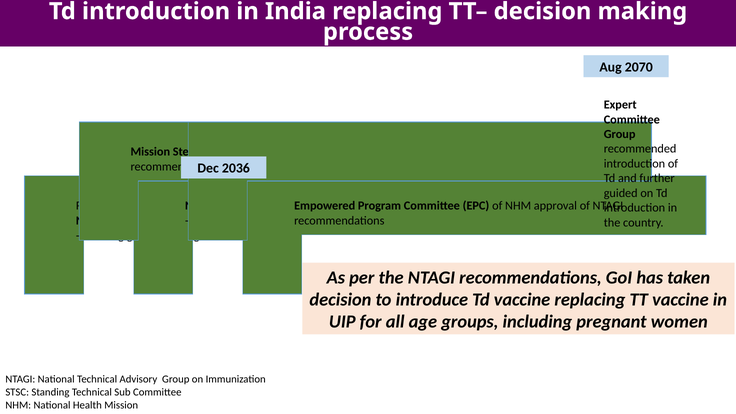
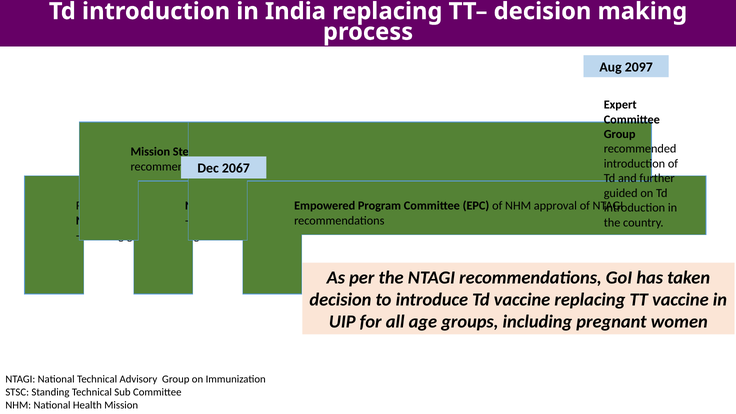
2070: 2070 -> 2097
2036: 2036 -> 2067
